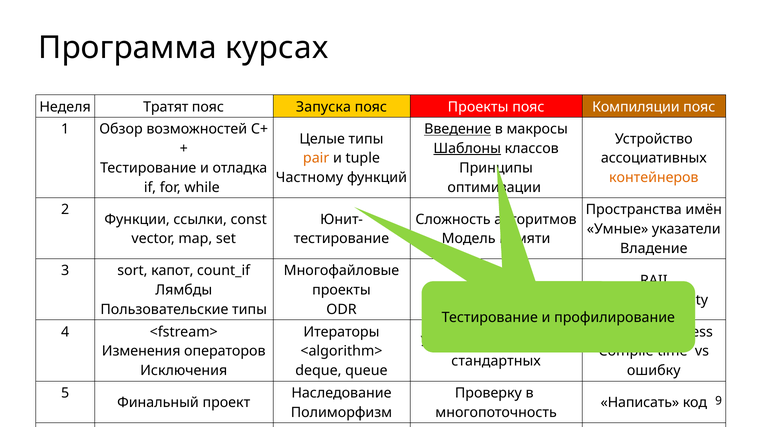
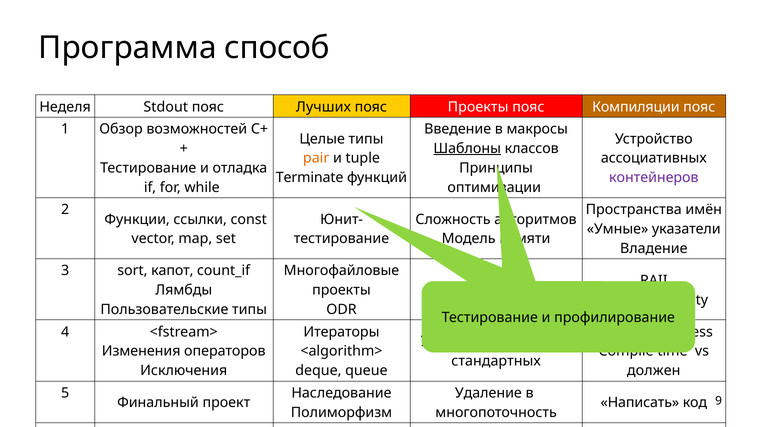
курсах: курсах -> способ
Тратят: Тратят -> Stdout
Запуска: Запуска -> Лучших
Введение underline: present -> none
Частному: Частному -> Terminate
контейнеров colour: orange -> purple
ошибку: ошибку -> должен
Проверку: Проверку -> Удаление
